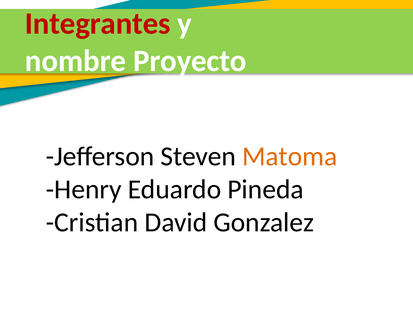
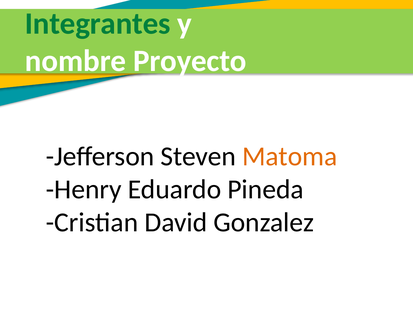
Integrantes colour: red -> green
